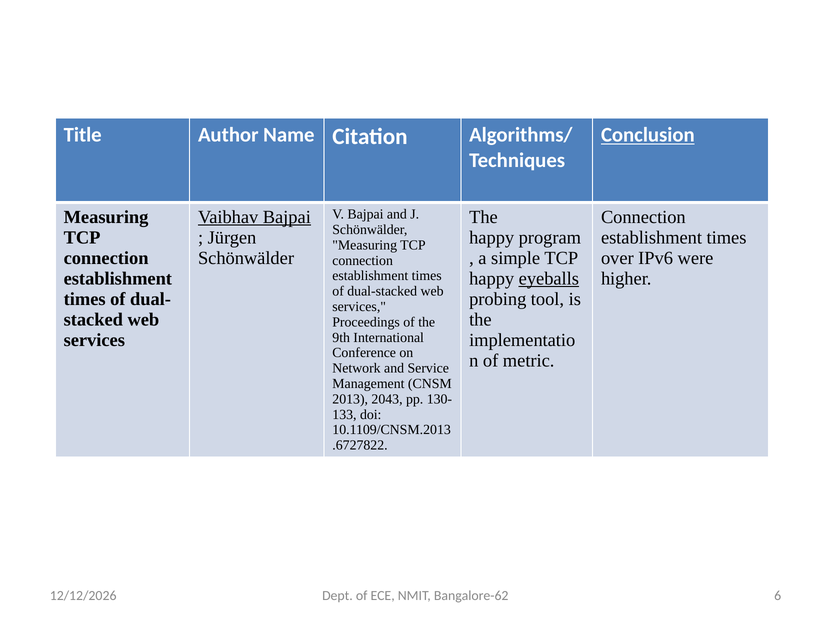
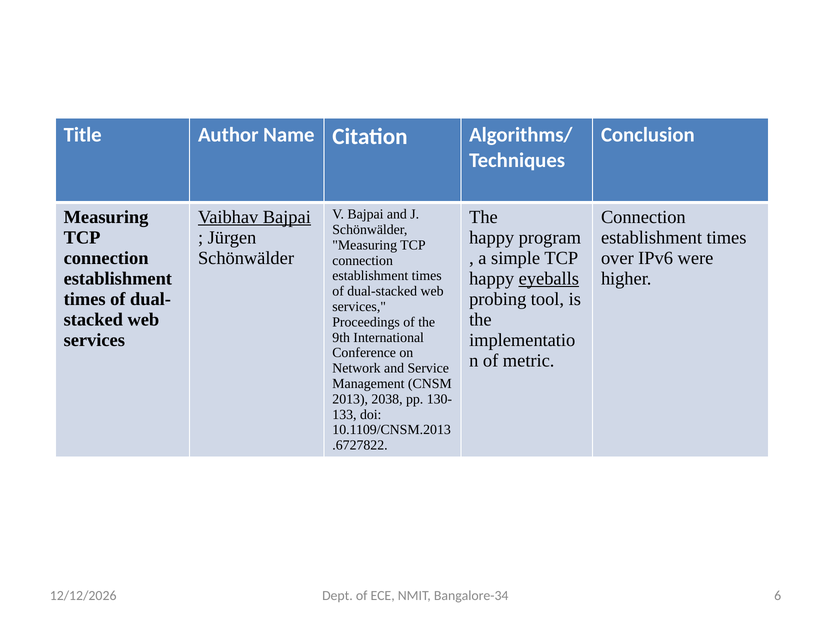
Conclusion underline: present -> none
2043: 2043 -> 2038
Bangalore-62: Bangalore-62 -> Bangalore-34
